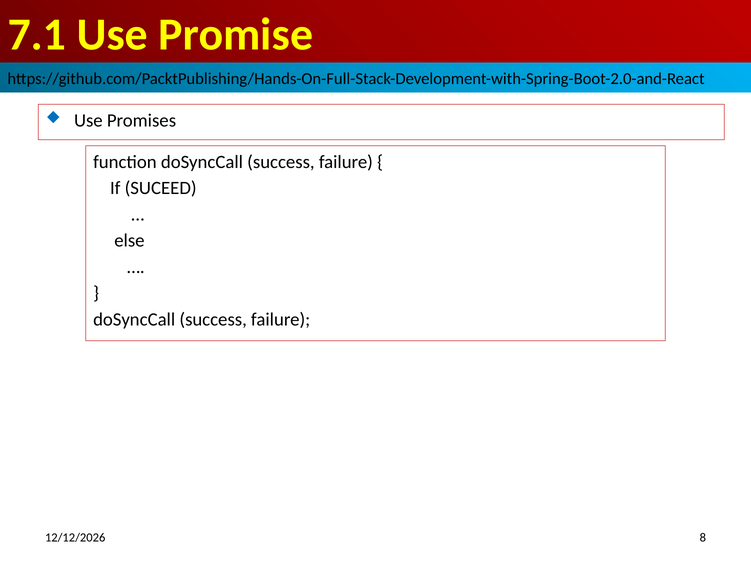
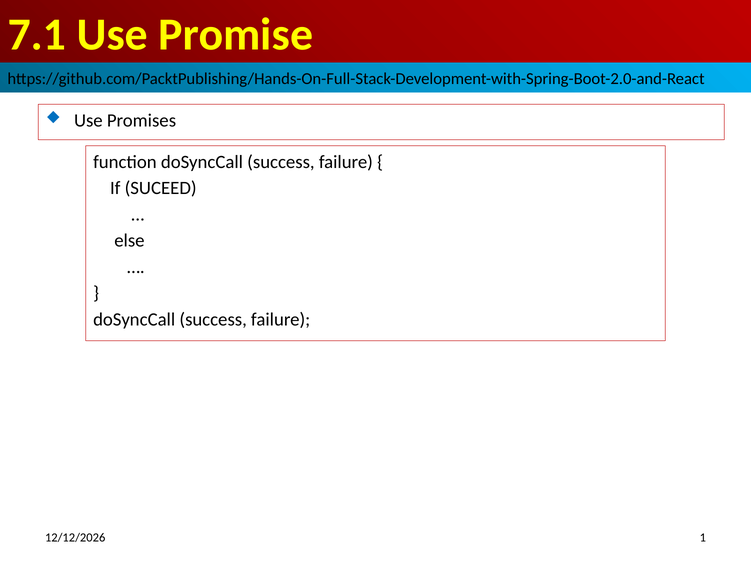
8: 8 -> 1
